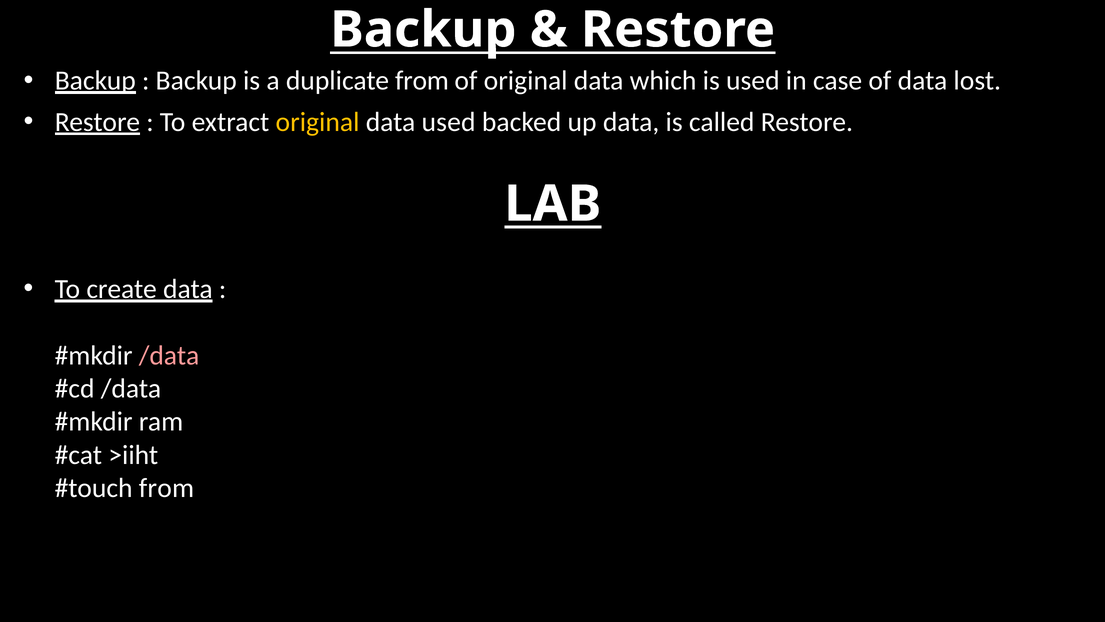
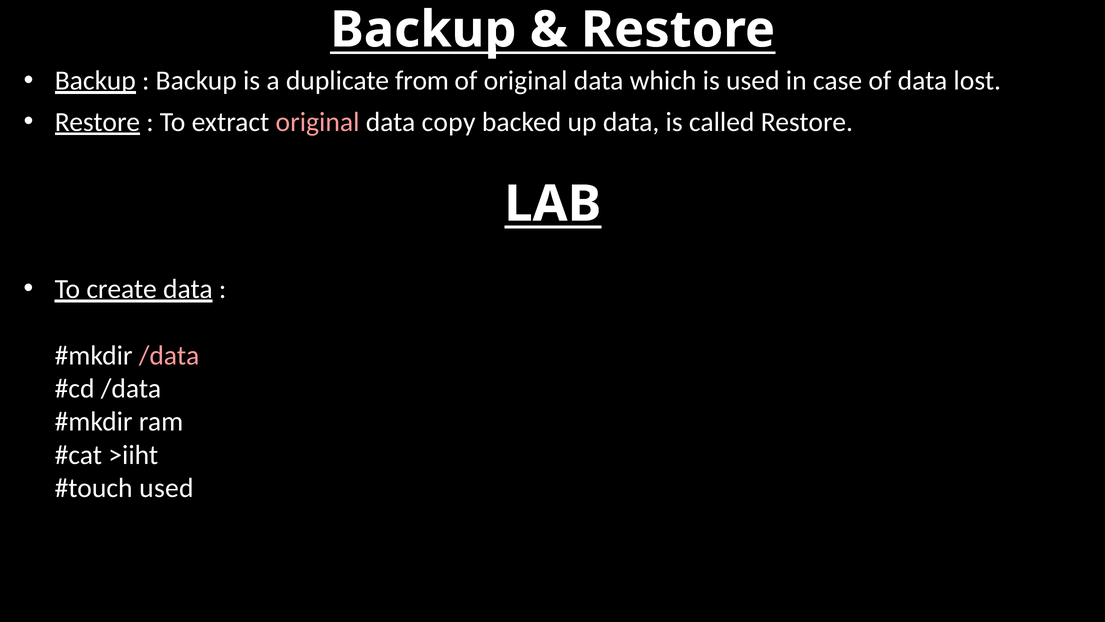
original at (318, 122) colour: yellow -> pink
data used: used -> copy
from at (166, 488): from -> used
